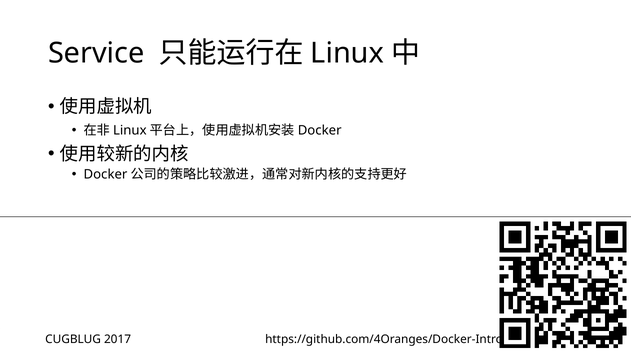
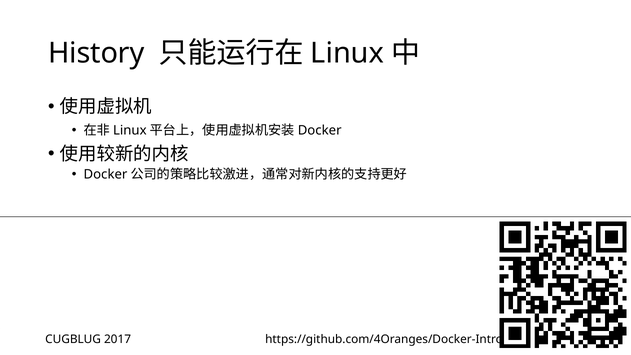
Service: Service -> History
